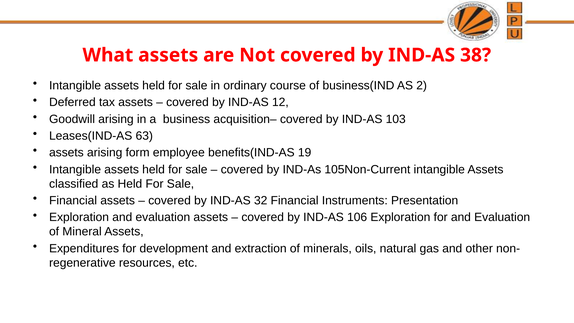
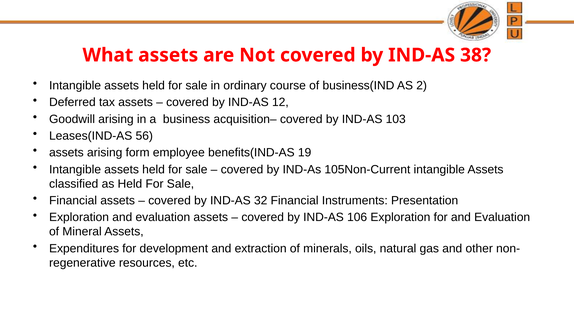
63: 63 -> 56
